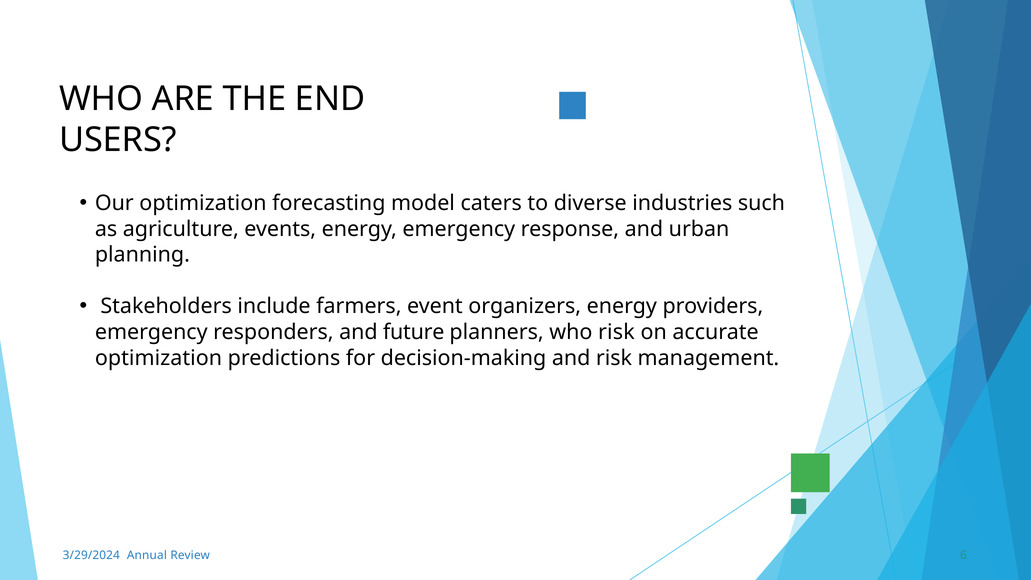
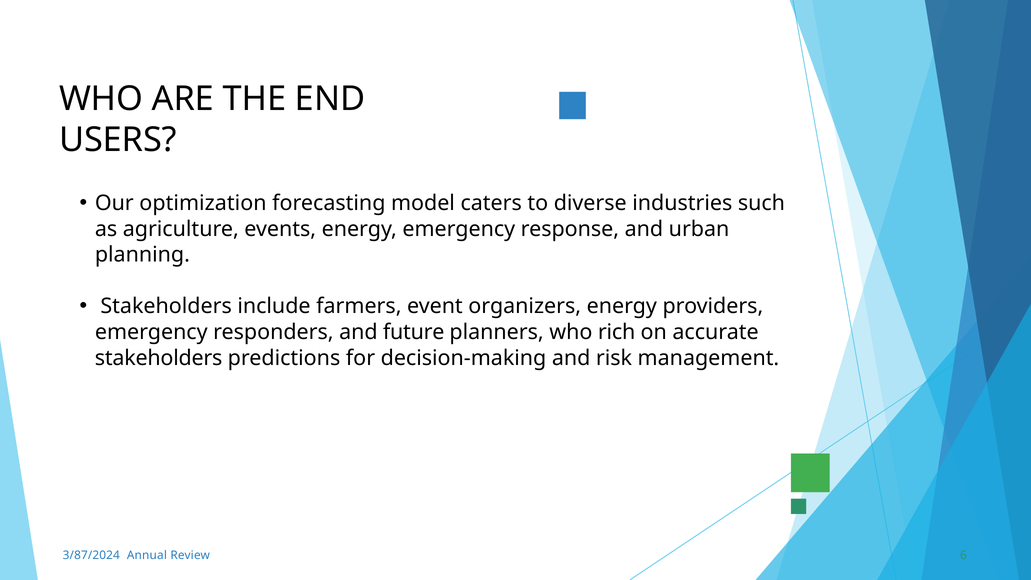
who risk: risk -> rich
optimization at (158, 358): optimization -> stakeholders
3/29/2024: 3/29/2024 -> 3/87/2024
